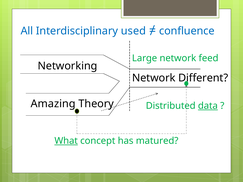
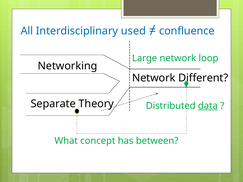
feed: feed -> loop
Amazing: Amazing -> Separate
What underline: present -> none
matured: matured -> between
